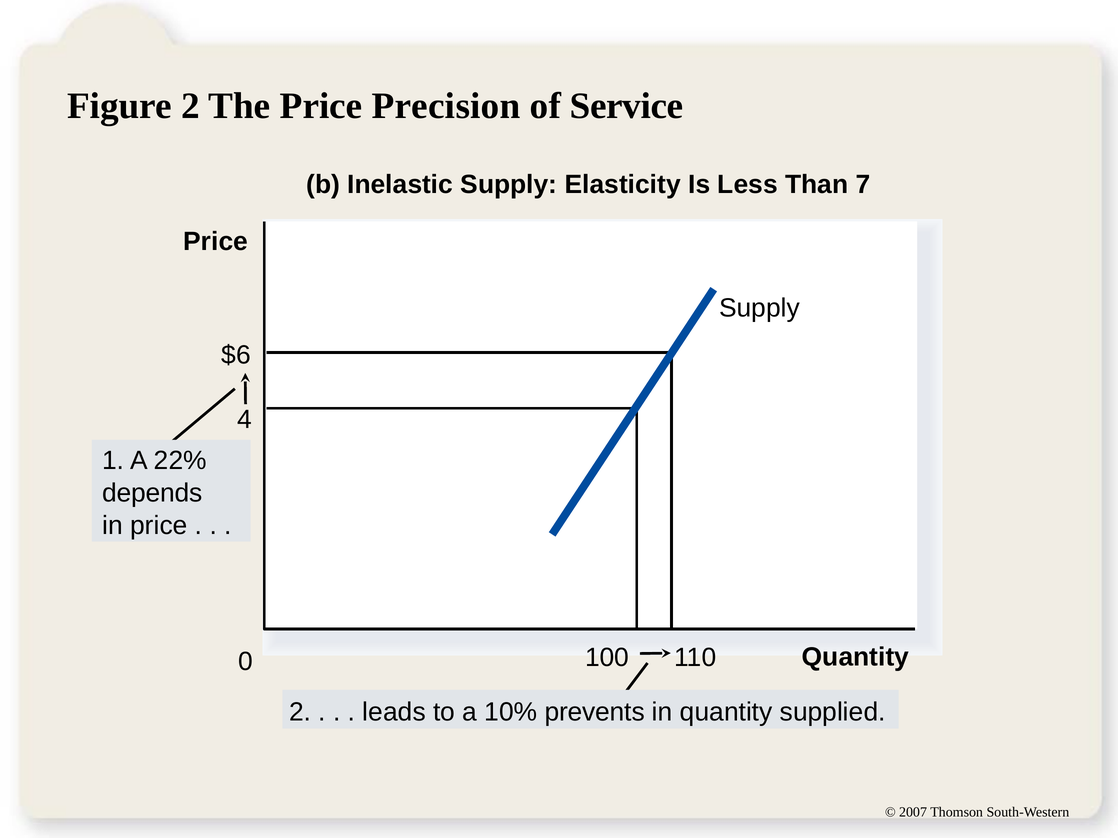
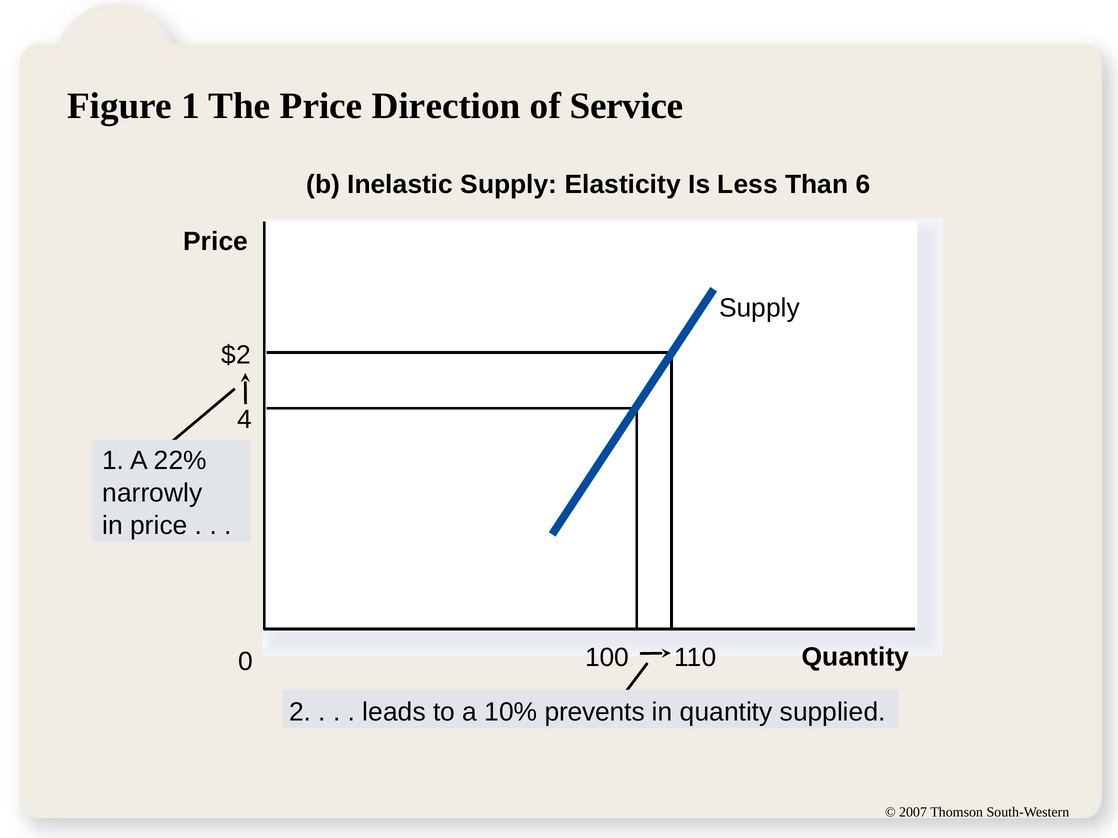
Figure 2: 2 -> 1
Precision: Precision -> Direction
7: 7 -> 6
$6: $6 -> $2
depends: depends -> narrowly
